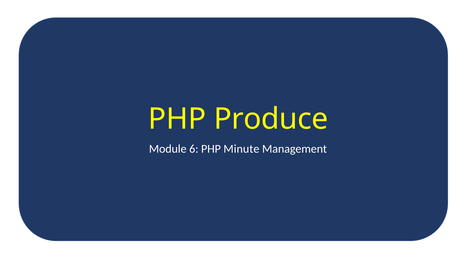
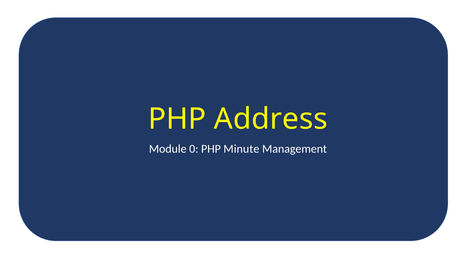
Produce: Produce -> Address
6: 6 -> 0
